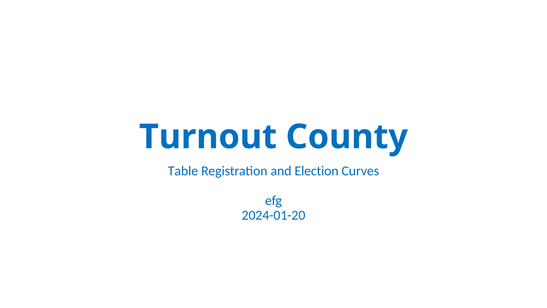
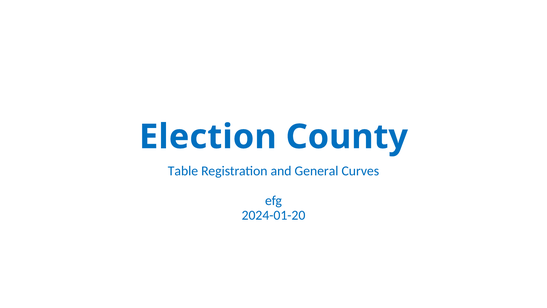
Turnout: Turnout -> Election
Election: Election -> General
